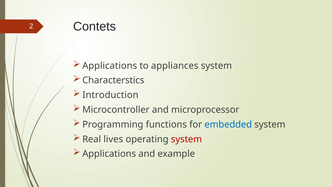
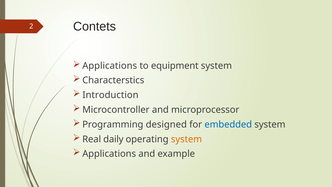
appliances: appliances -> equipment
functions: functions -> designed
lives: lives -> daily
system at (186, 139) colour: red -> orange
